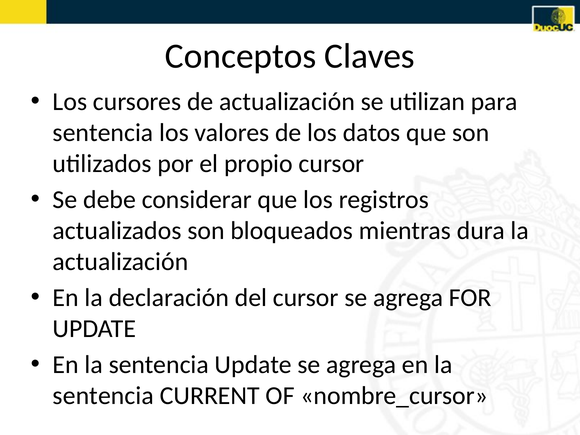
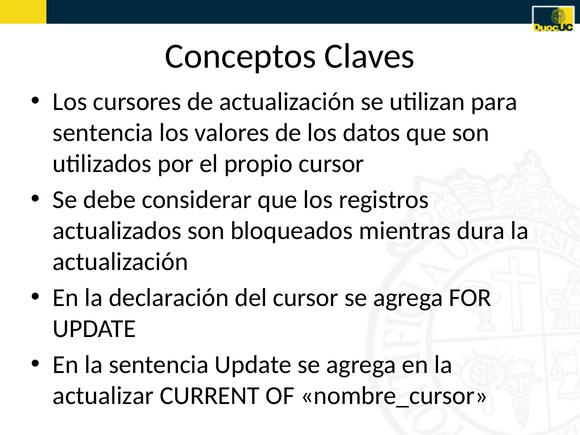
sentencia at (103, 396): sentencia -> actualizar
